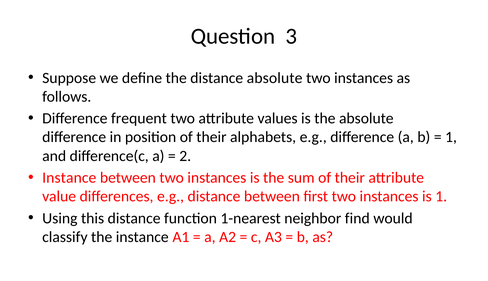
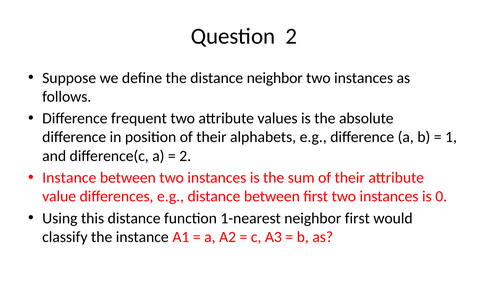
Question 3: 3 -> 2
distance absolute: absolute -> neighbor
is 1: 1 -> 0
neighbor find: find -> first
